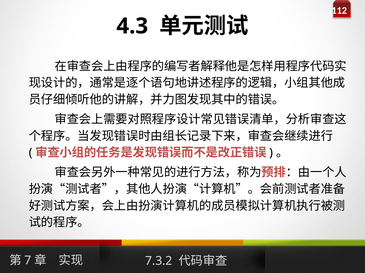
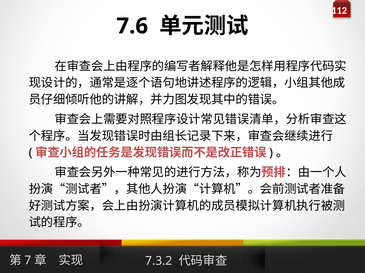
4.3: 4.3 -> 7.6
